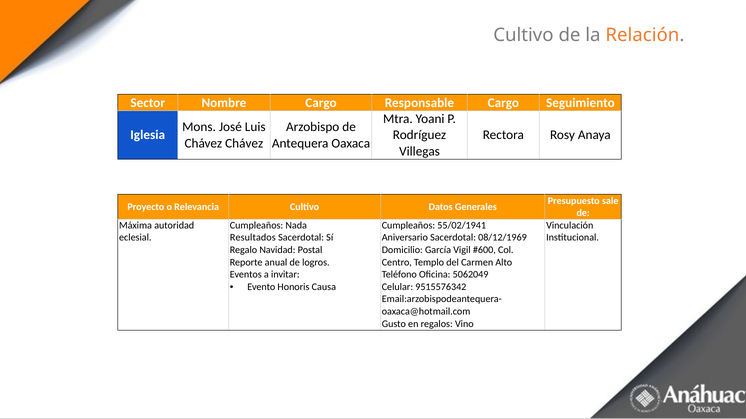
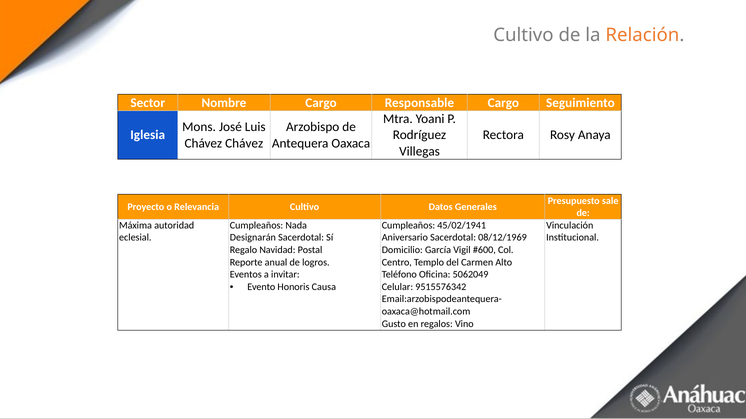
55/02/1941: 55/02/1941 -> 45/02/1941
Resultados: Resultados -> Designarán
